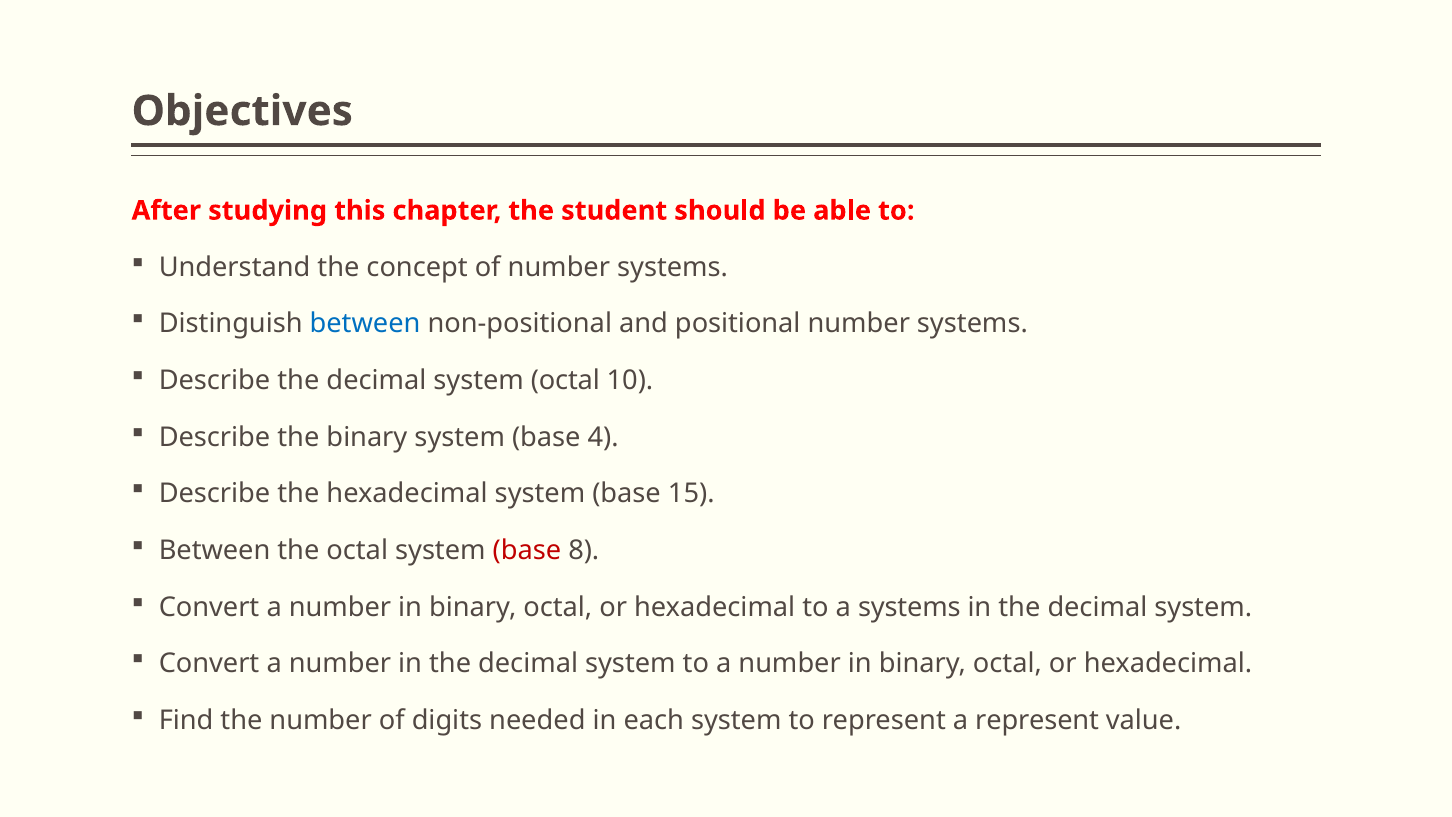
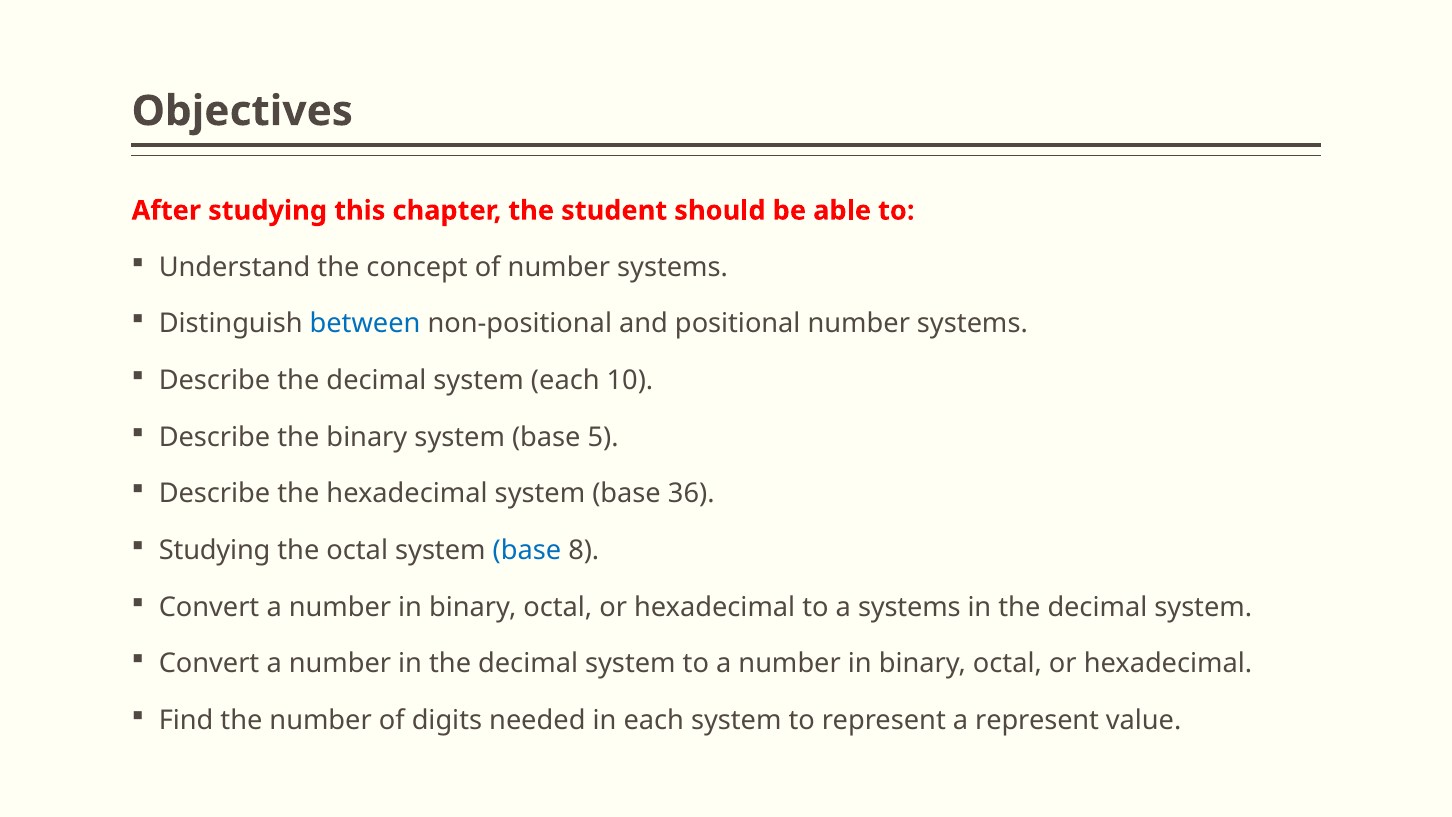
system octal: octal -> each
4: 4 -> 5
15: 15 -> 36
Between at (215, 550): Between -> Studying
base at (527, 550) colour: red -> blue
